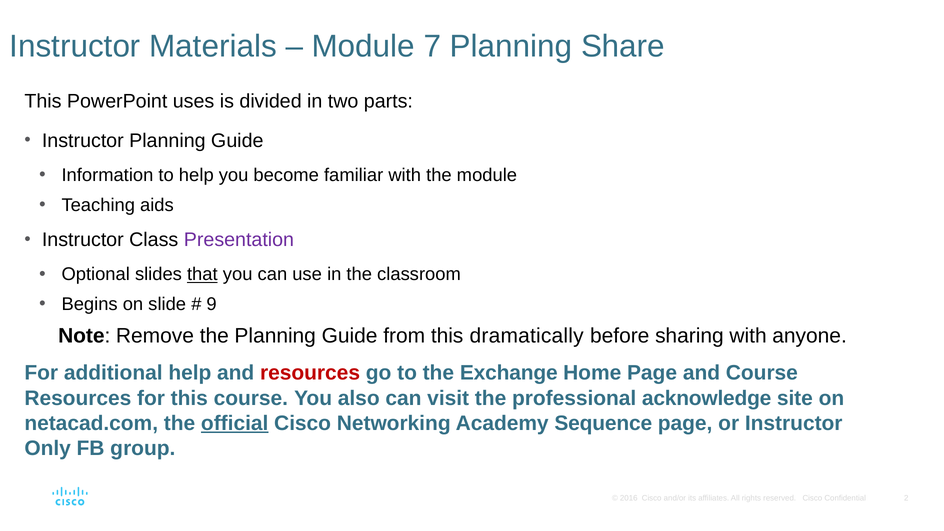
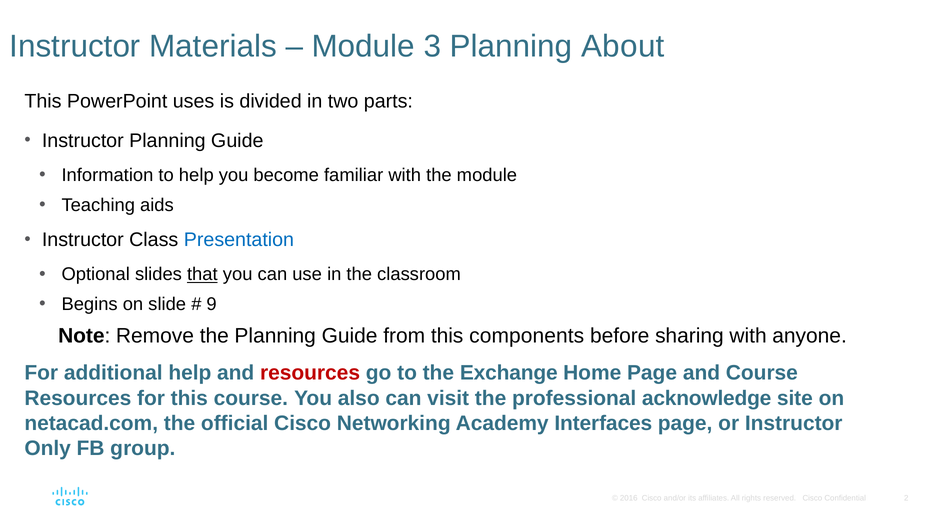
7: 7 -> 3
Share: Share -> About
Presentation colour: purple -> blue
dramatically: dramatically -> components
official underline: present -> none
Sequence: Sequence -> Interfaces
